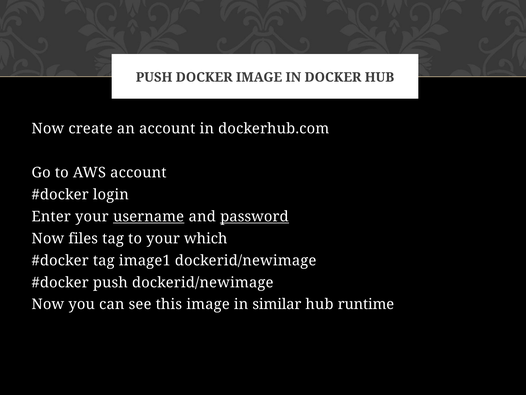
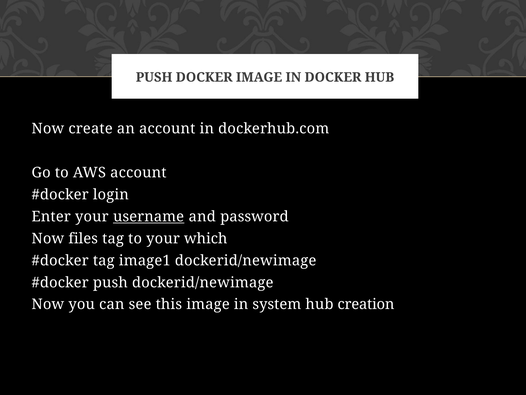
password underline: present -> none
similar: similar -> system
runtime: runtime -> creation
